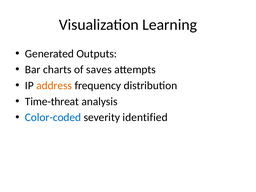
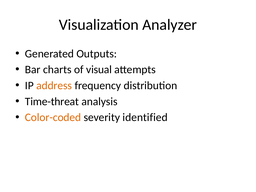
Learning: Learning -> Analyzer
saves: saves -> visual
Color-coded colour: blue -> orange
